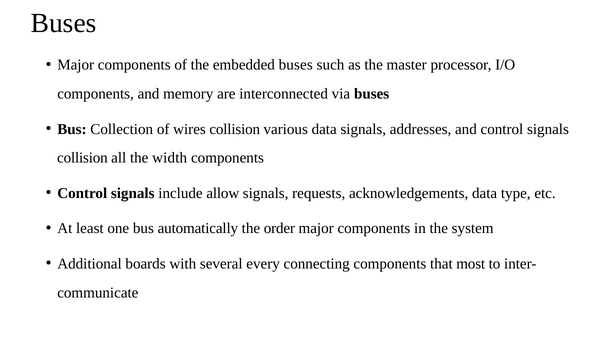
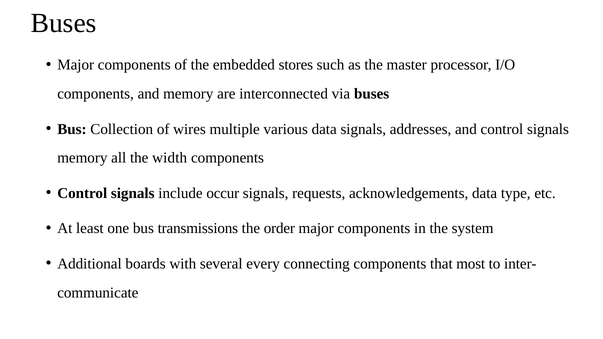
embedded buses: buses -> stores
wires collision: collision -> multiple
collision at (82, 158): collision -> memory
allow: allow -> occur
automatically: automatically -> transmissions
